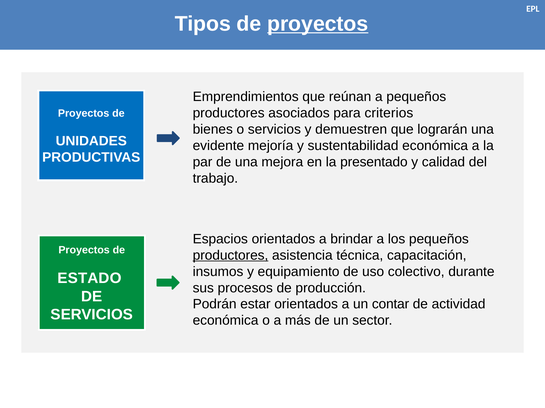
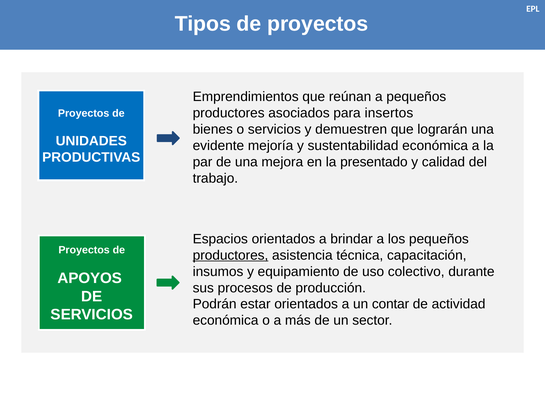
proyectos at (318, 24) underline: present -> none
criterios: criterios -> insertos
ESTADO: ESTADO -> APOYOS
